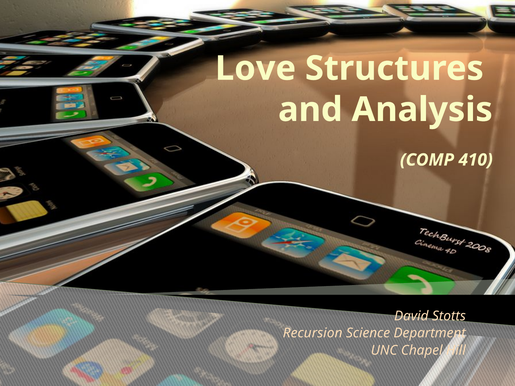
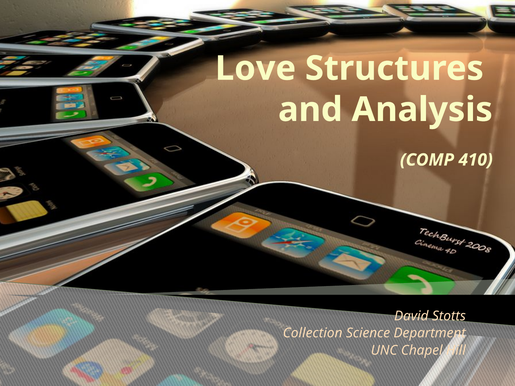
Recursion: Recursion -> Collection
